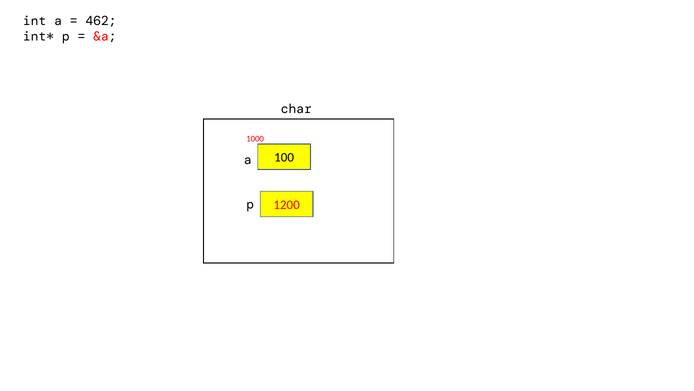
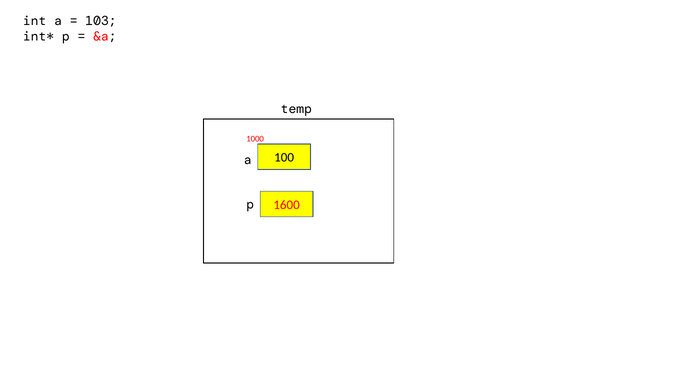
462: 462 -> 103
char: char -> temp
1200: 1200 -> 1600
